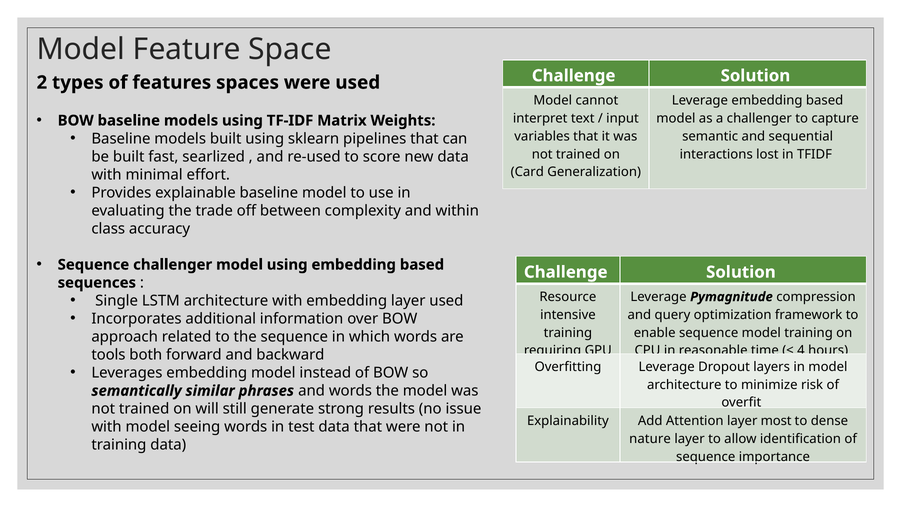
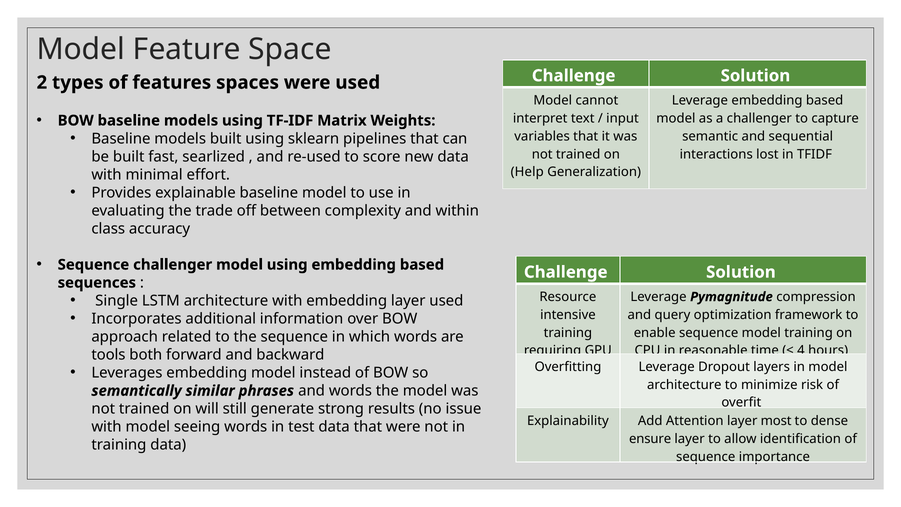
Card: Card -> Help
nature: nature -> ensure
